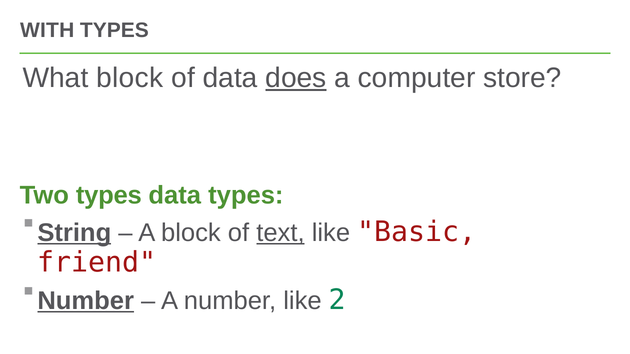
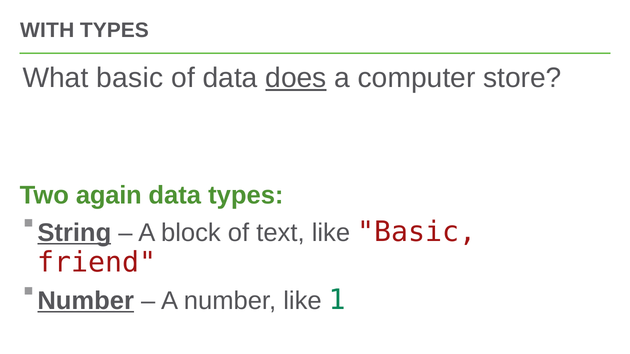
What block: block -> basic
Two types: types -> again
text underline: present -> none
2: 2 -> 1
